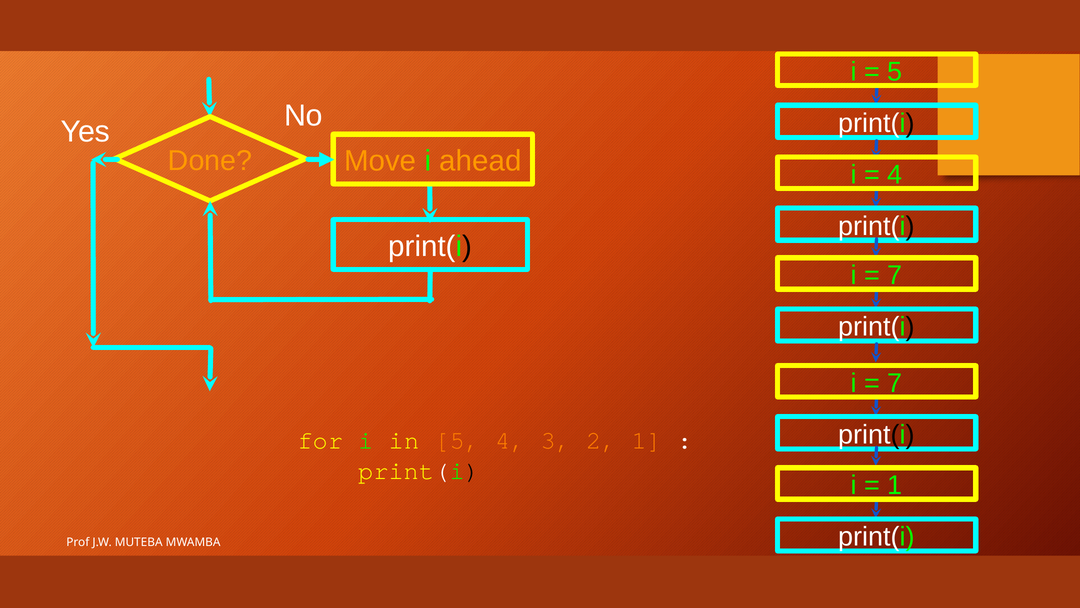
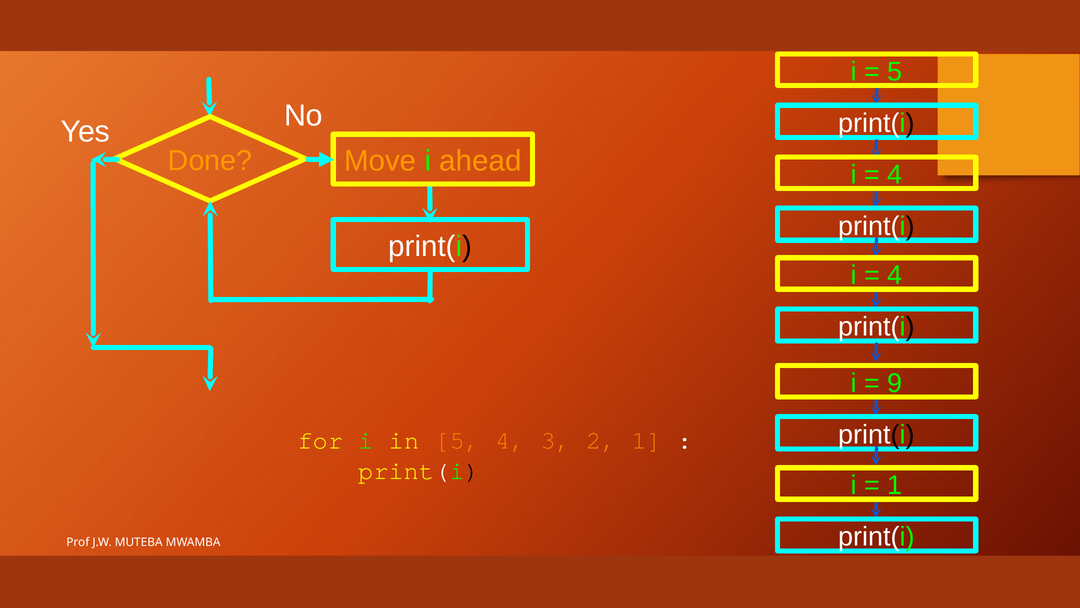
7 at (895, 275): 7 -> 4
7 at (895, 383): 7 -> 9
